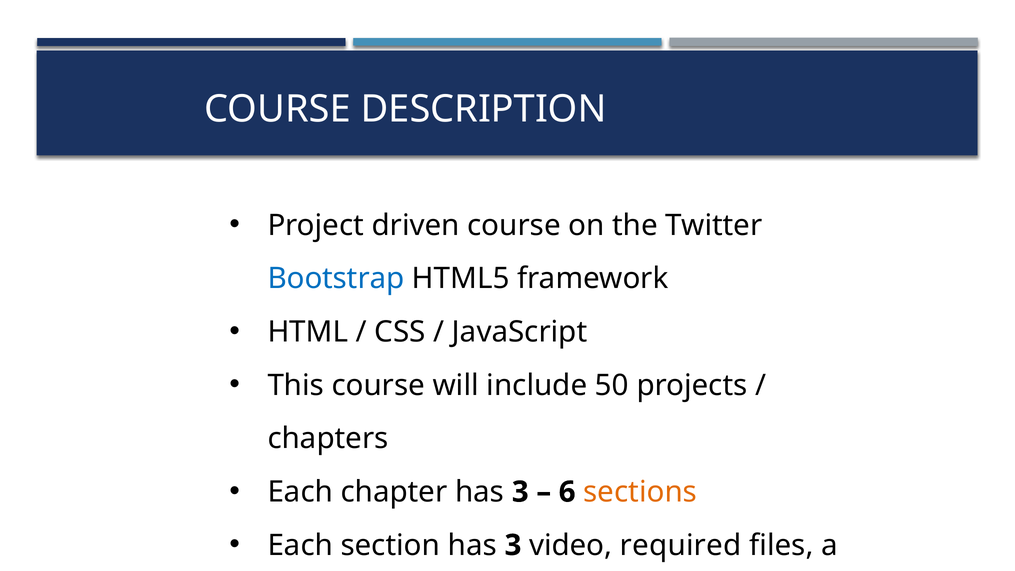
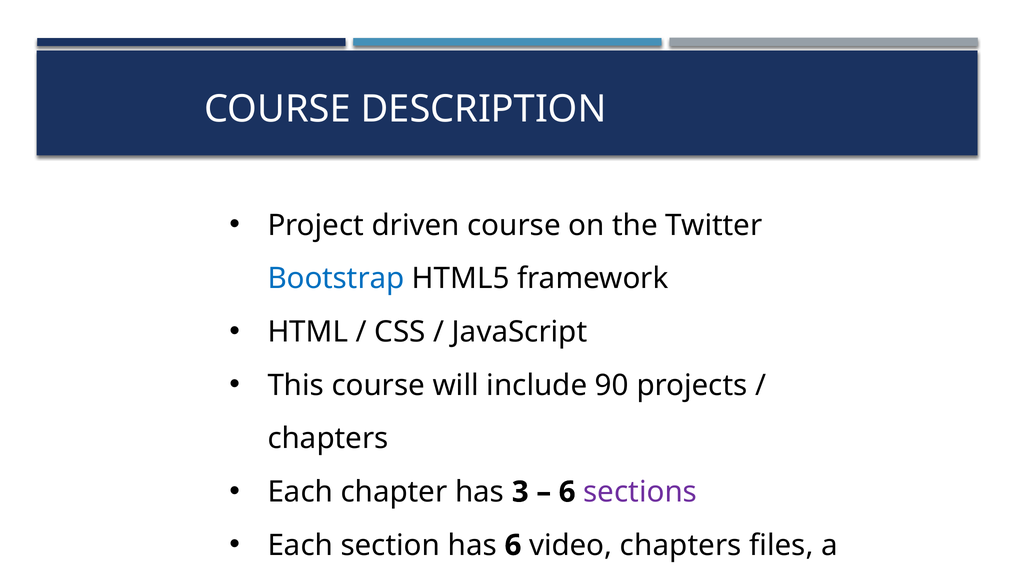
50: 50 -> 90
sections colour: orange -> purple
section has 3: 3 -> 6
video required: required -> chapters
